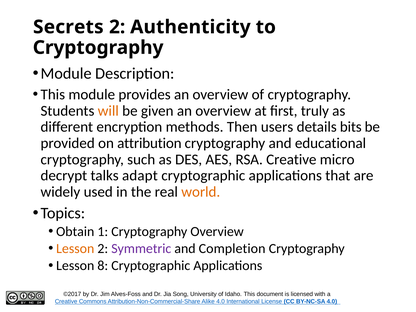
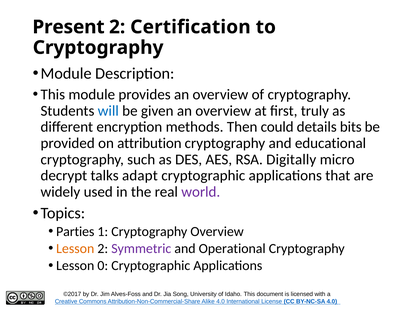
Secrets: Secrets -> Present
Authenticity: Authenticity -> Certification
will colour: orange -> blue
users: users -> could
RSA Creative: Creative -> Digitally
world colour: orange -> purple
Obtain: Obtain -> Parties
Completion: Completion -> Operational
8: 8 -> 0
